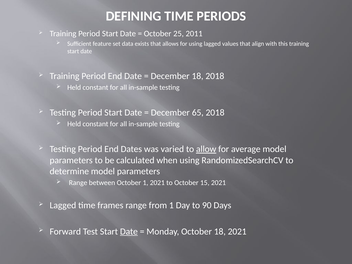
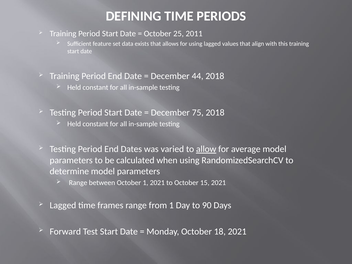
December 18: 18 -> 44
65: 65 -> 75
Date at (129, 231) underline: present -> none
